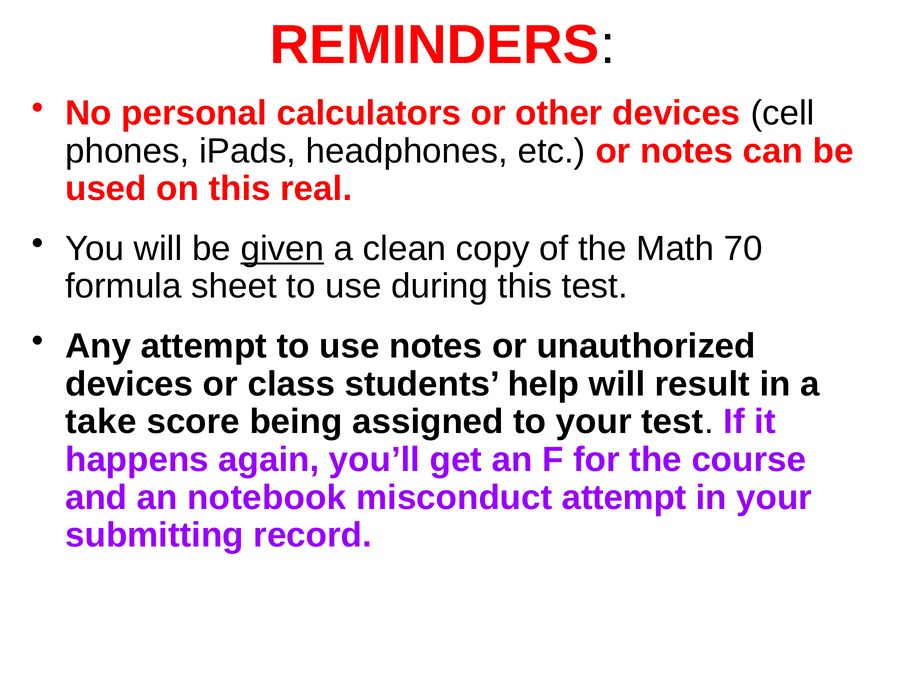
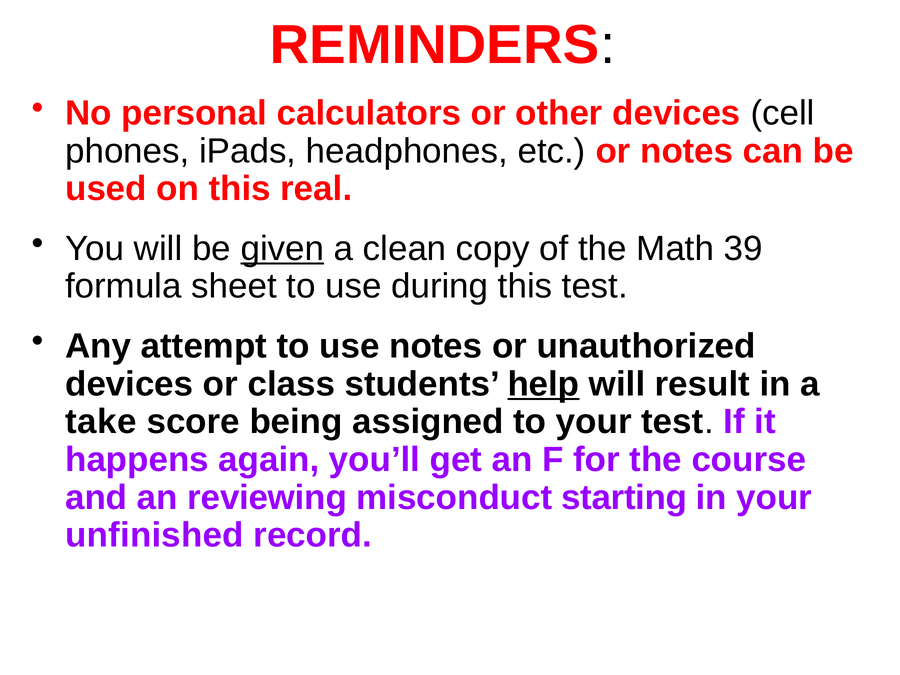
70: 70 -> 39
help underline: none -> present
notebook: notebook -> reviewing
misconduct attempt: attempt -> starting
submitting: submitting -> unfinished
